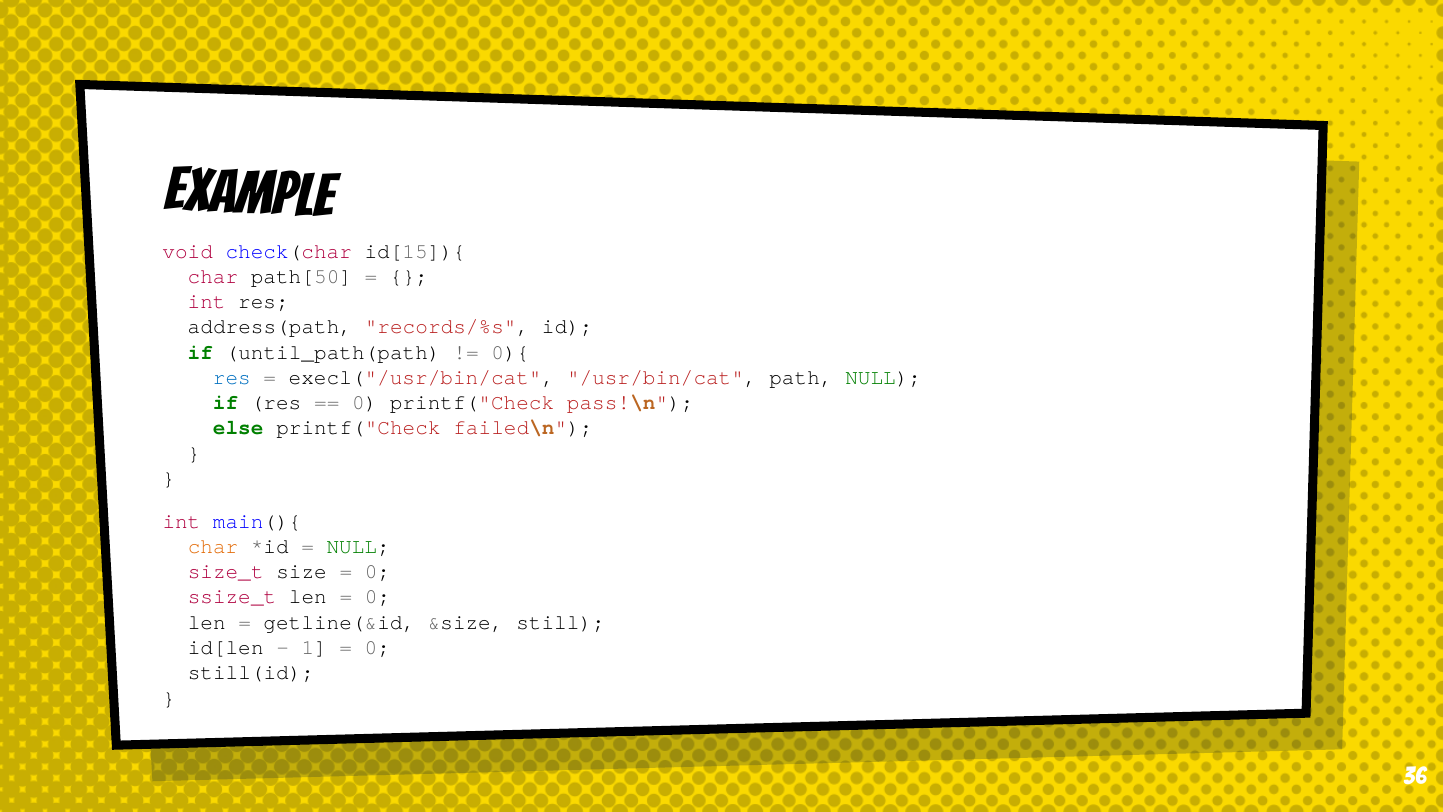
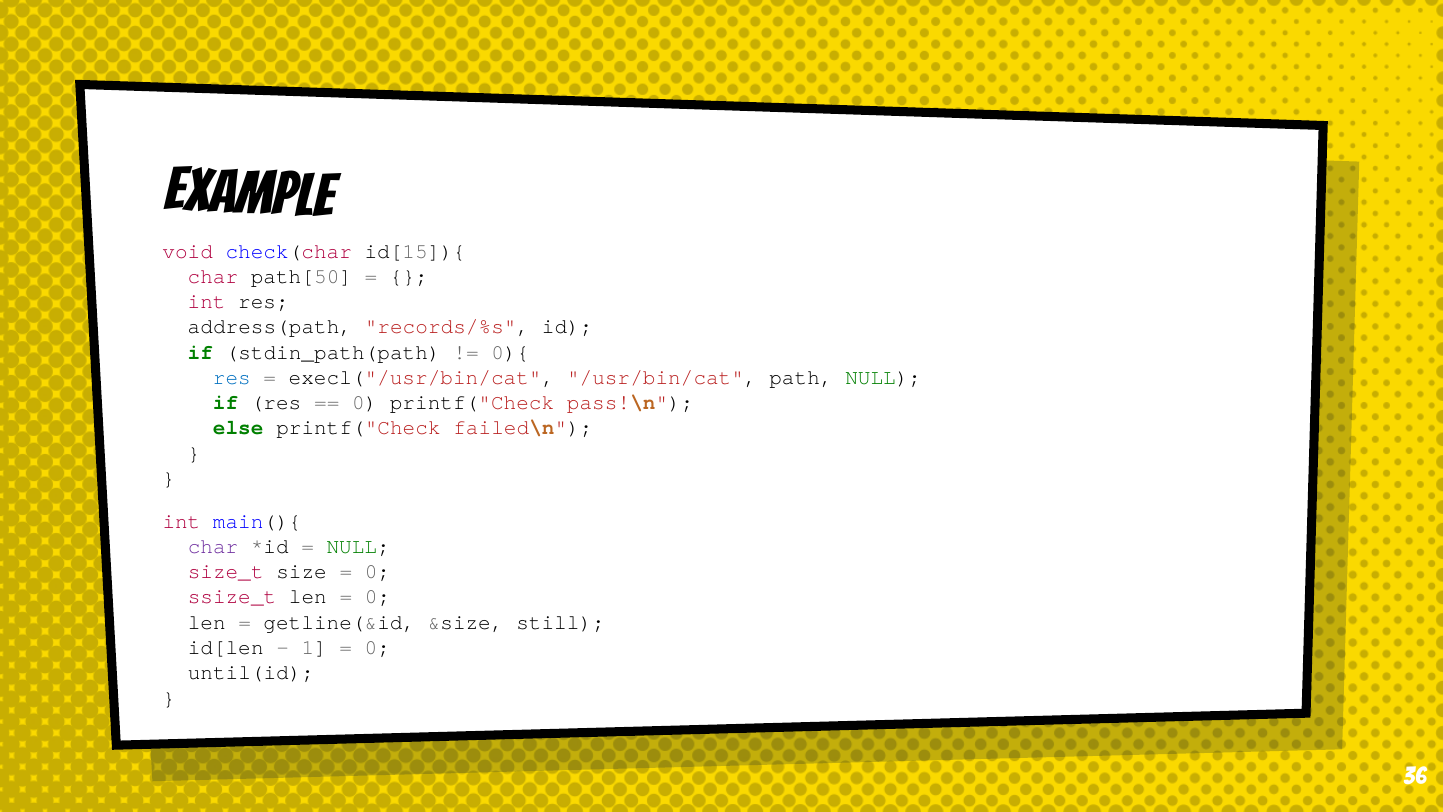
until_path(path: until_path(path -> stdin_path(path
char at (213, 546) colour: orange -> purple
still(id: still(id -> until(id
